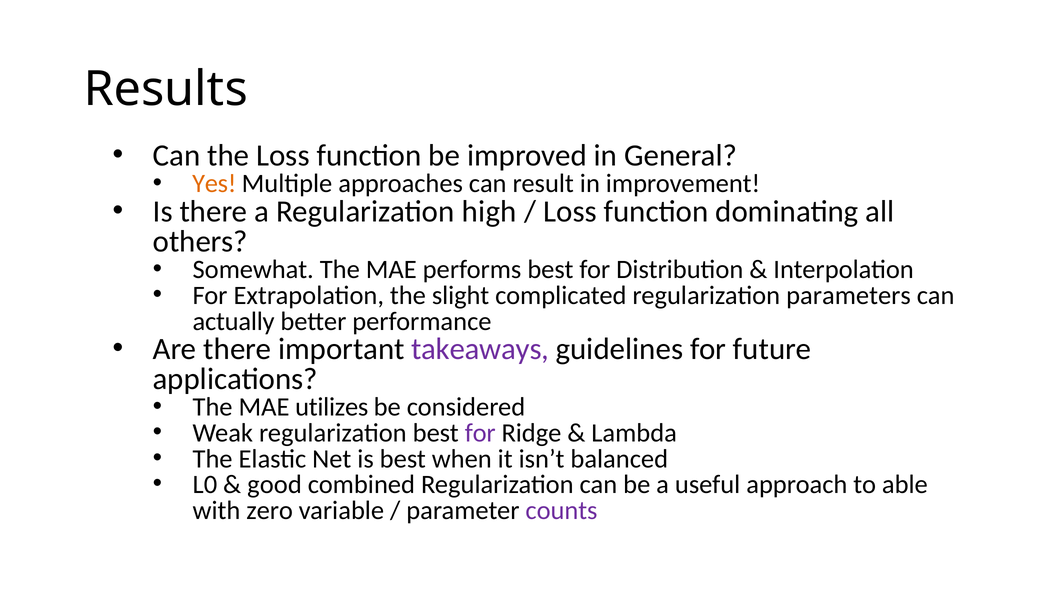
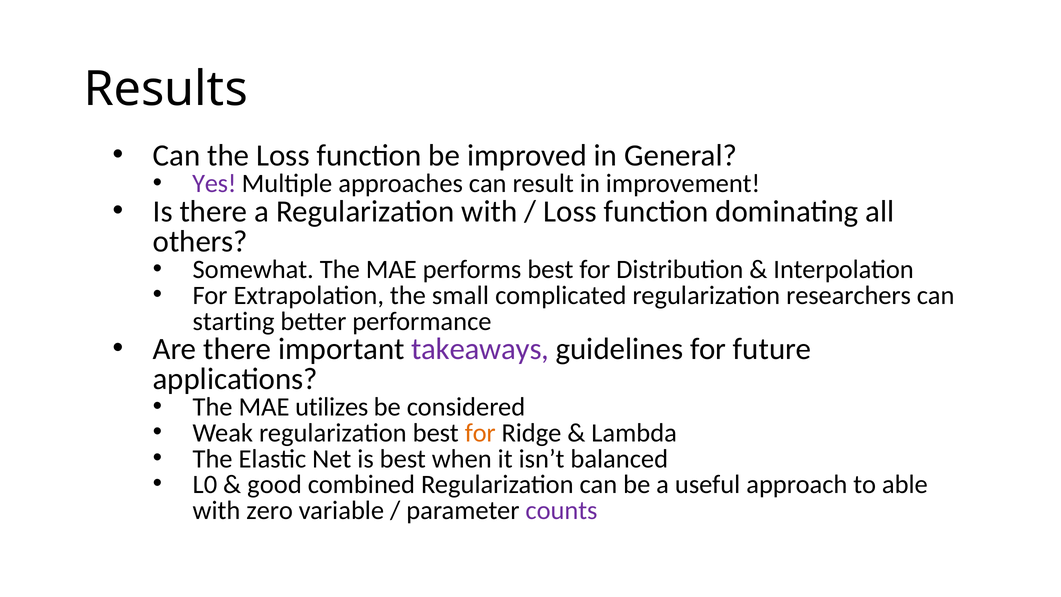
Yes colour: orange -> purple
Regularization high: high -> with
slight: slight -> small
parameters: parameters -> researchers
actually: actually -> starting
for at (480, 433) colour: purple -> orange
